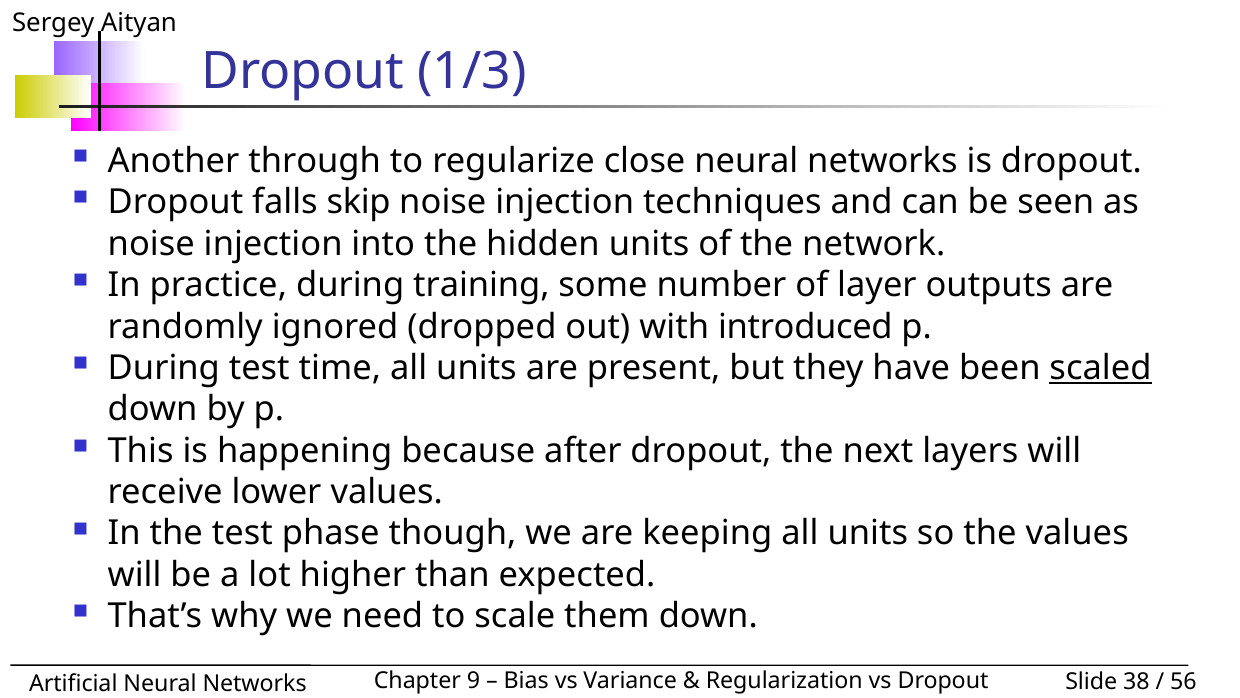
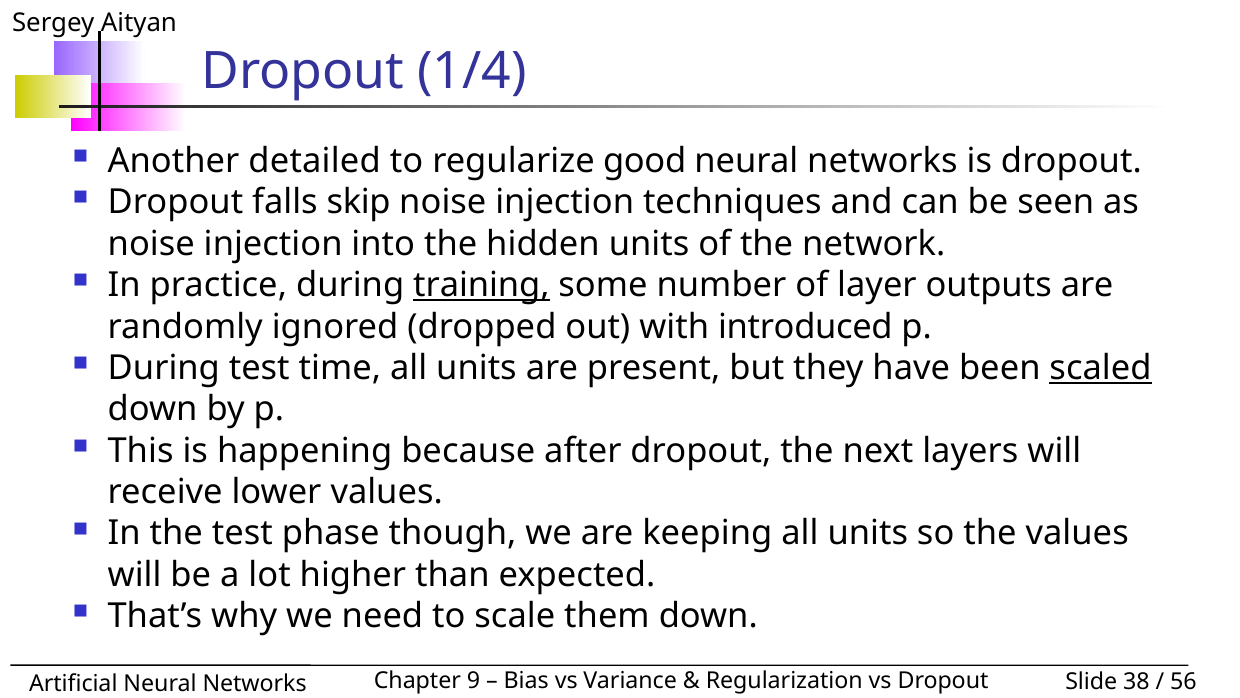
1/3: 1/3 -> 1/4
through: through -> detailed
close: close -> good
training underline: none -> present
